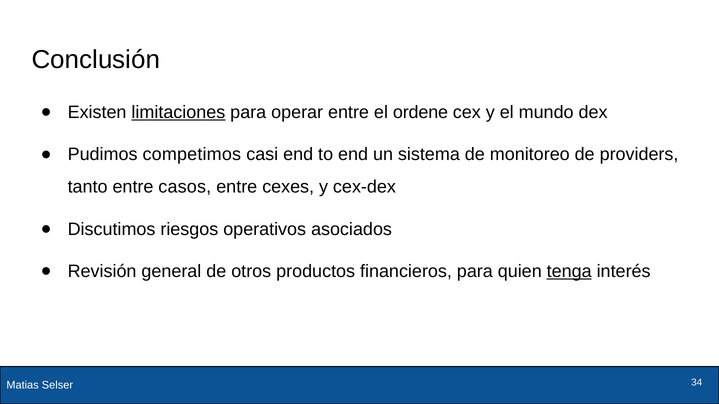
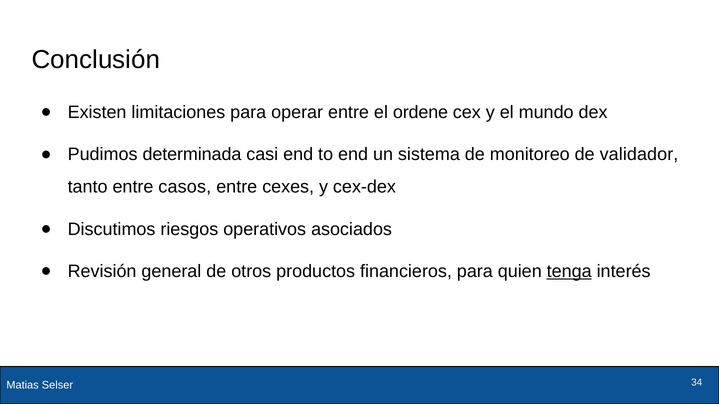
limitaciones underline: present -> none
competimos: competimos -> determinada
providers: providers -> validador
